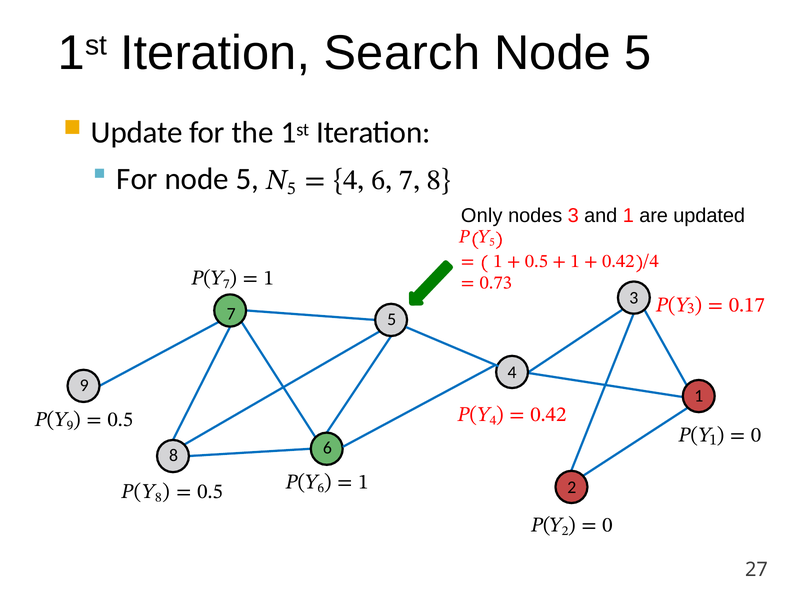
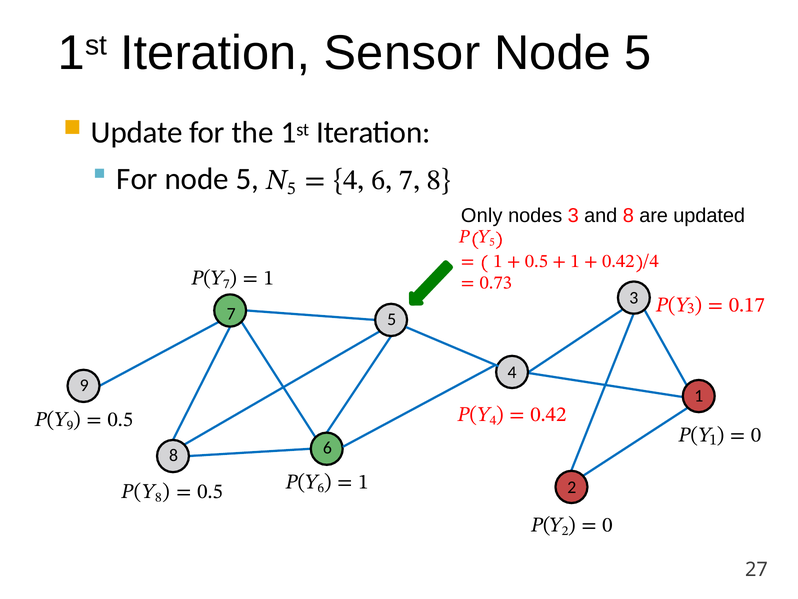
Search: Search -> Sensor
and 1: 1 -> 8
